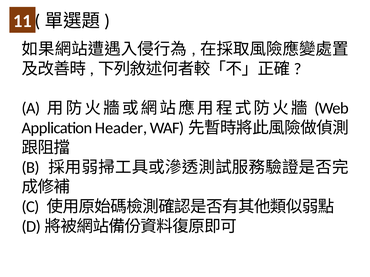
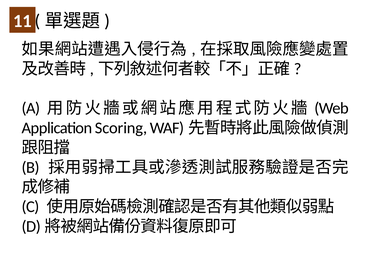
Header: Header -> Scoring
